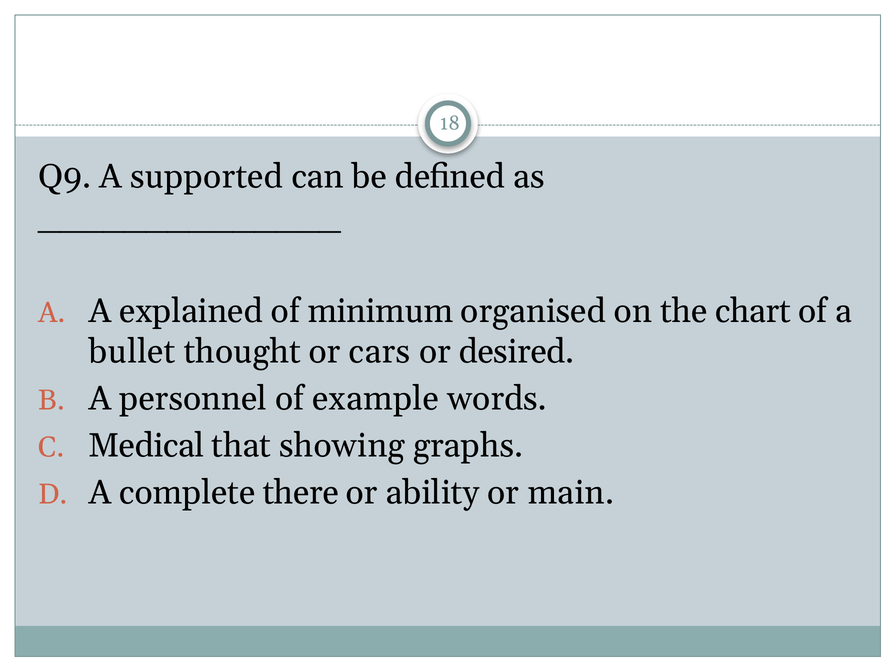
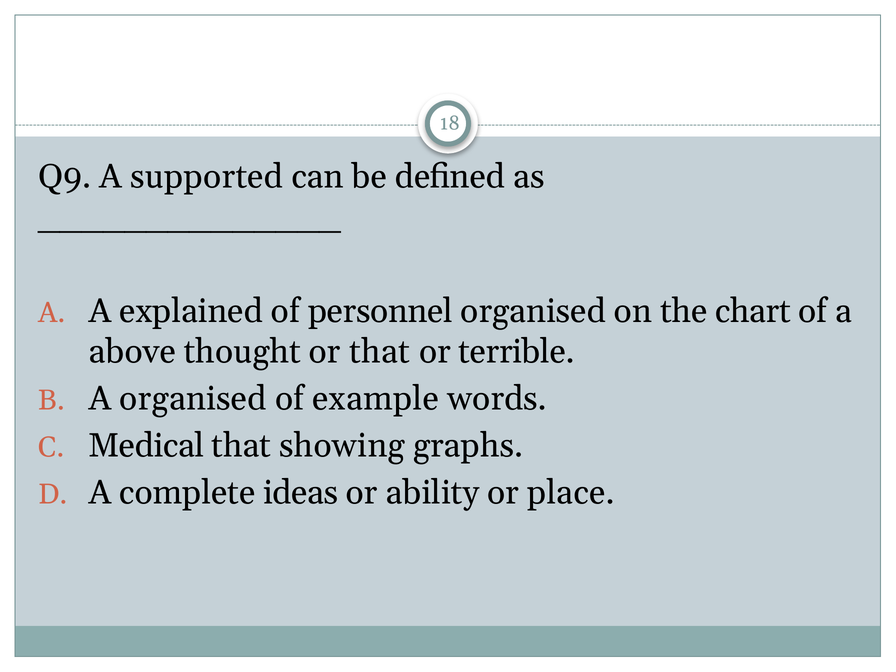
minimum: minimum -> personnel
bullet: bullet -> above
or cars: cars -> that
desired: desired -> terrible
A personnel: personnel -> organised
there: there -> ideas
main: main -> place
